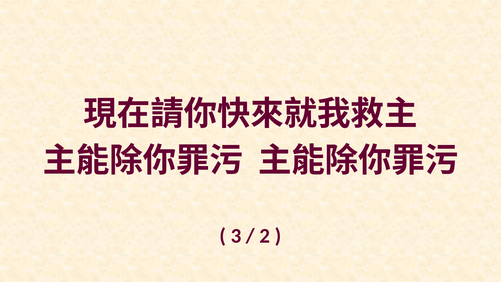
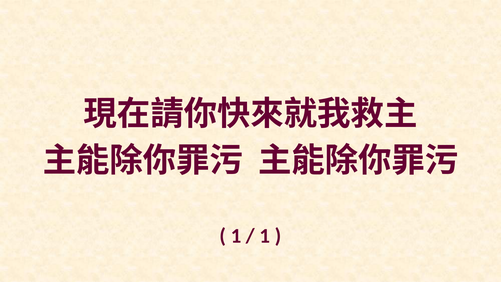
3 at (236, 236): 3 -> 1
2 at (265, 236): 2 -> 1
